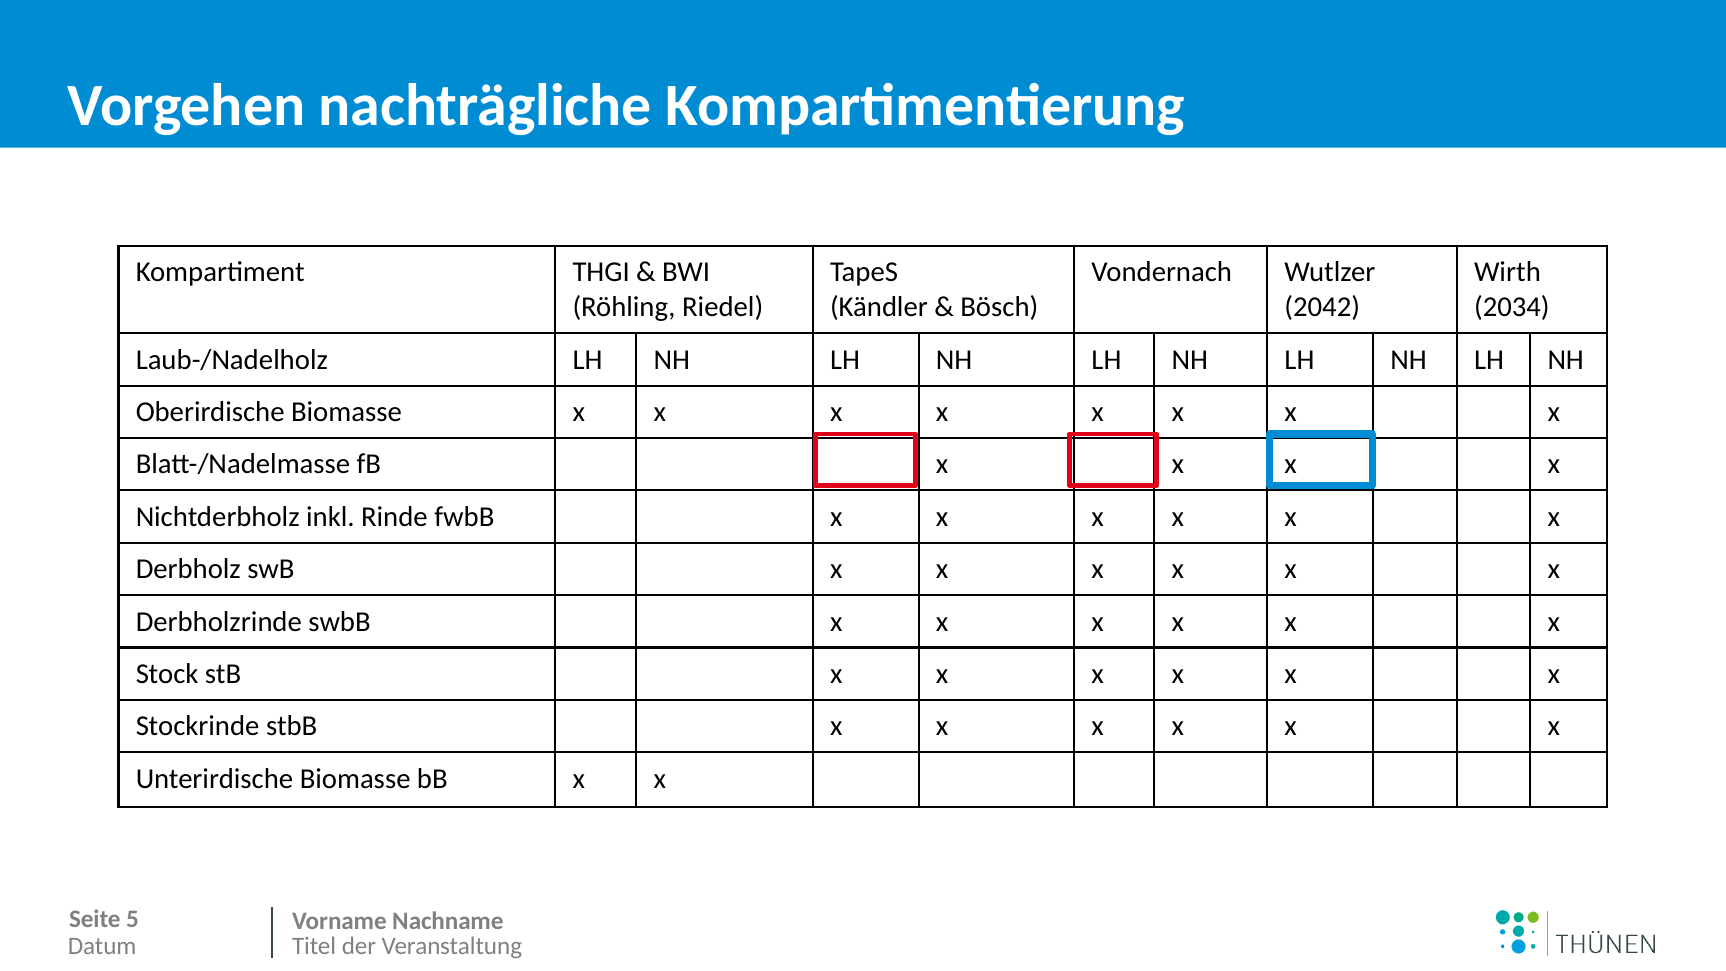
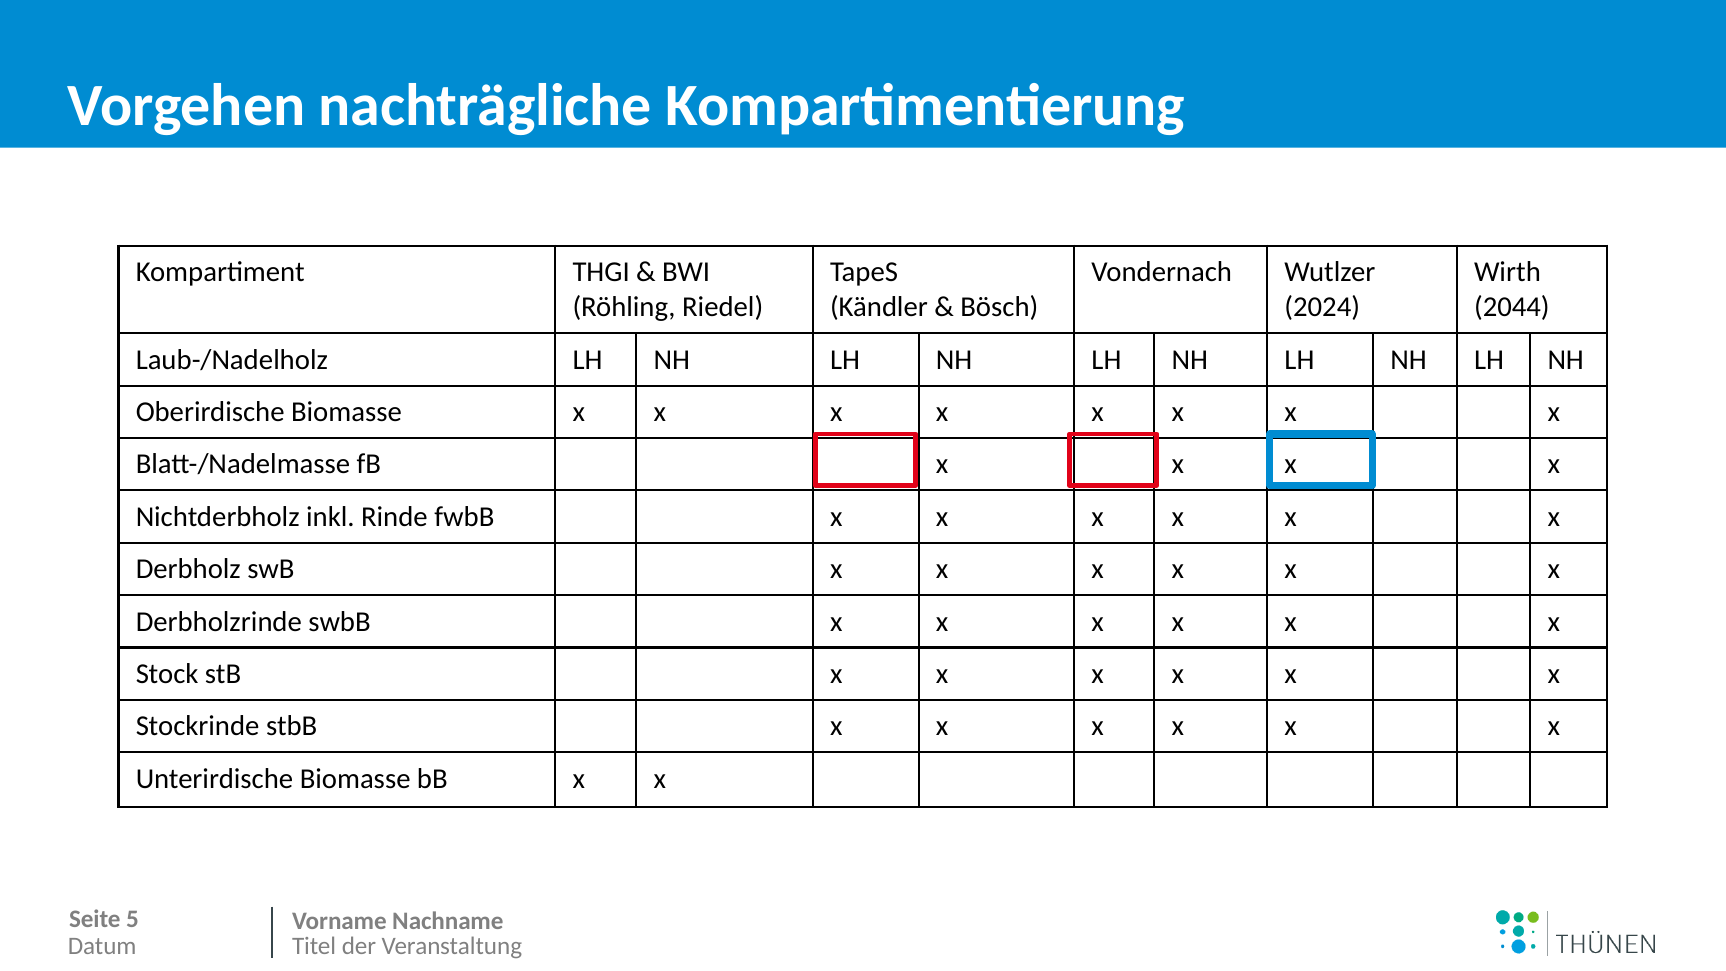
2042: 2042 -> 2024
2034: 2034 -> 2044
